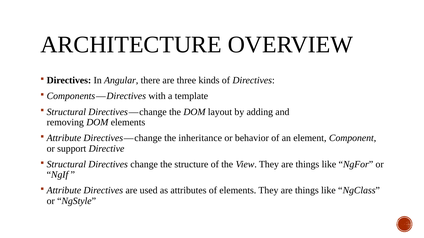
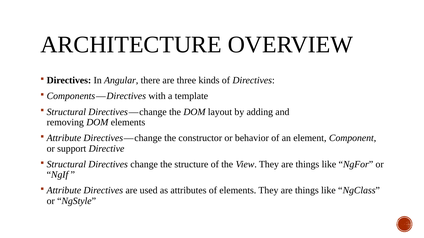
inheritance: inheritance -> constructor
